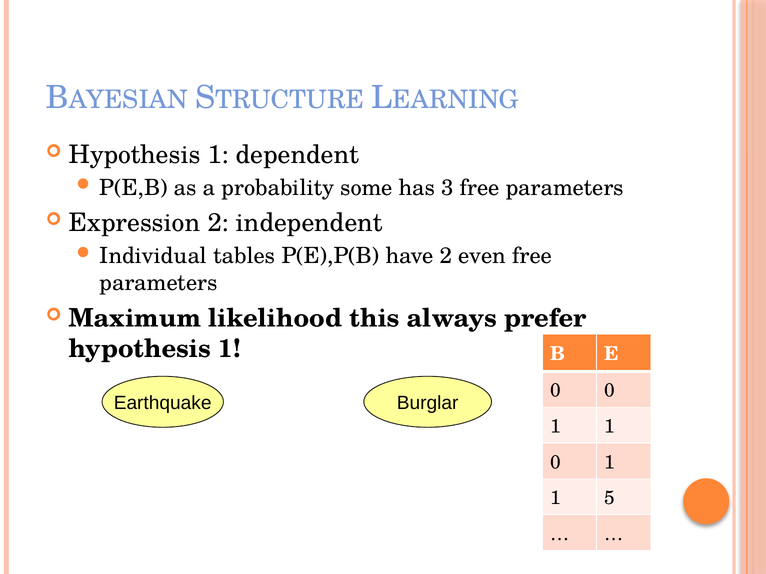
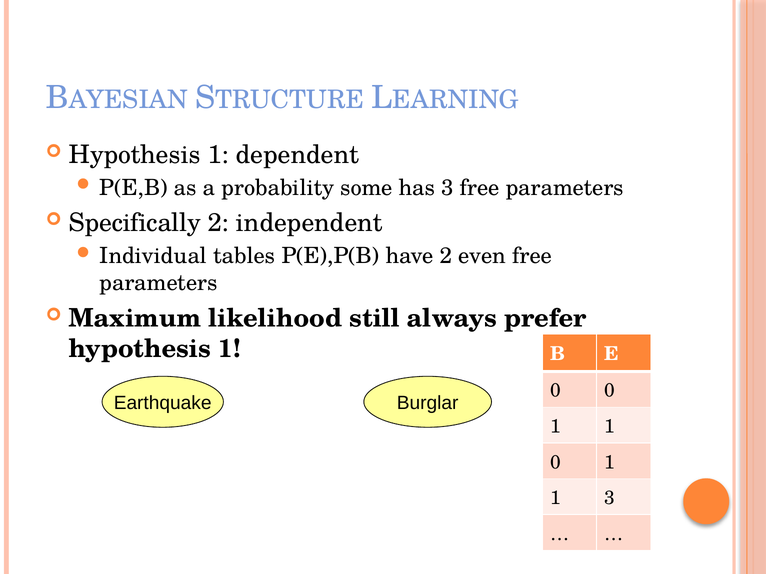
Expression: Expression -> Specifically
this: this -> still
1 5: 5 -> 3
